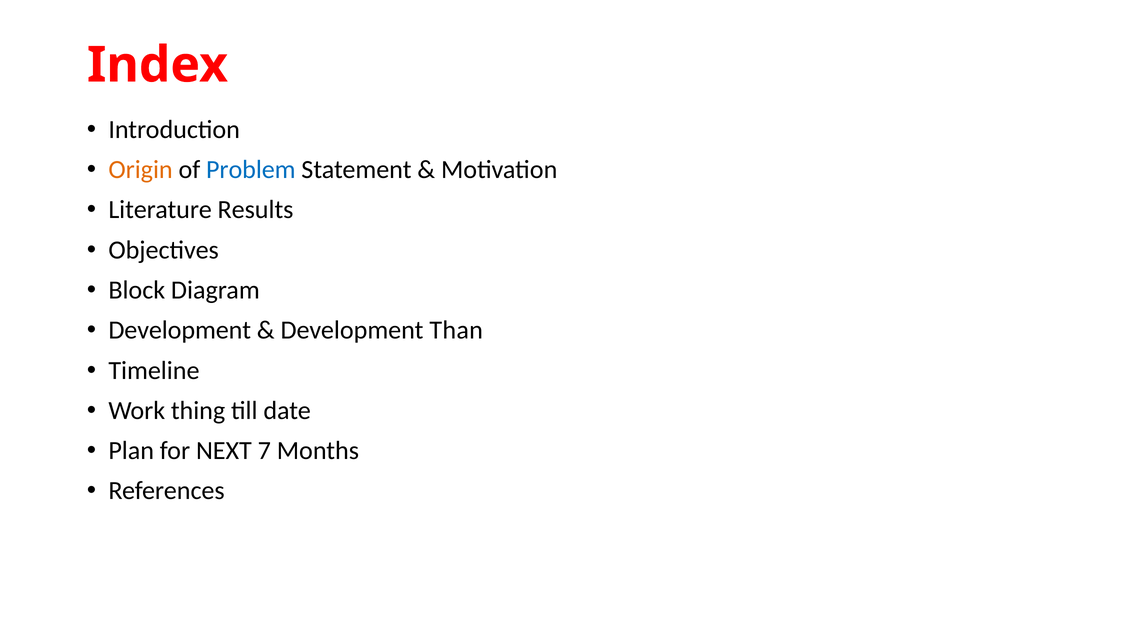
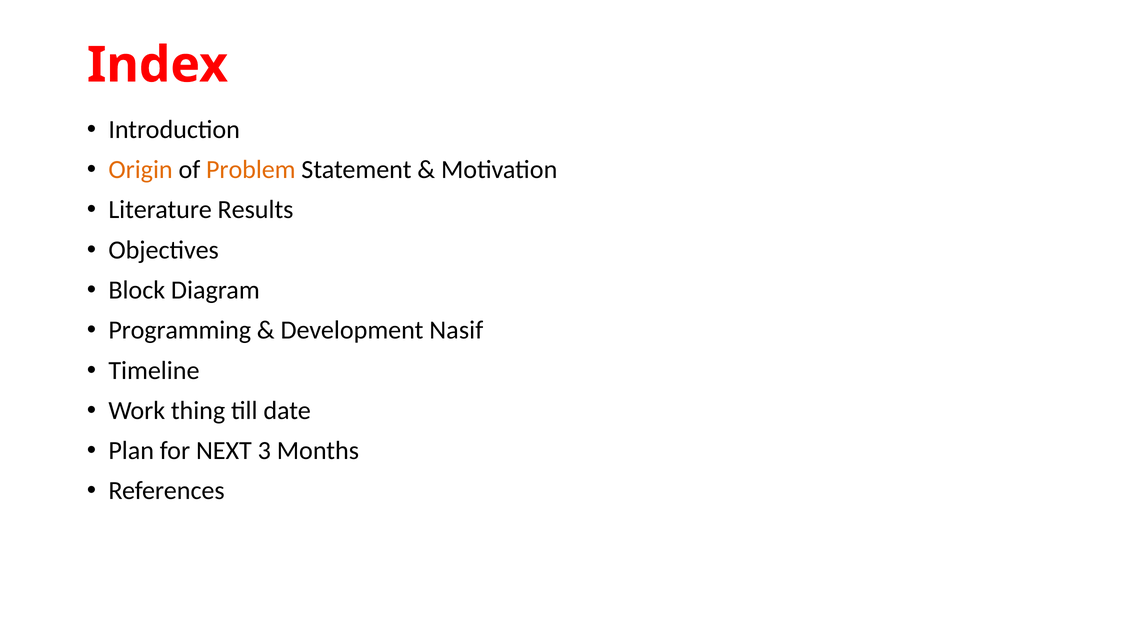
Problem colour: blue -> orange
Development at (180, 330): Development -> Programming
Than: Than -> Nasif
7: 7 -> 3
